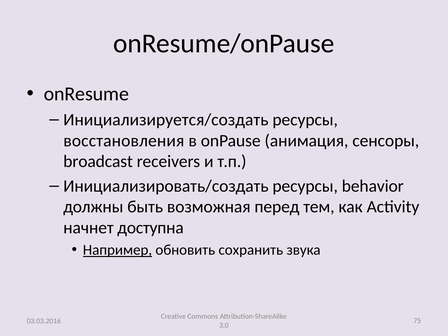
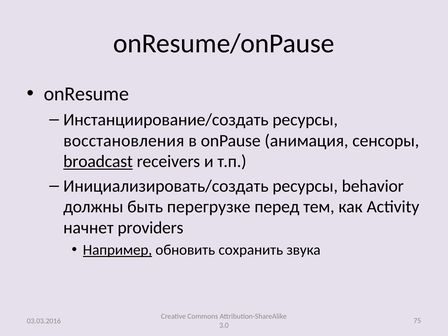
Инициализируется/создать: Инициализируется/создать -> Инстанциирование/создать
broadcast underline: none -> present
возможная: возможная -> перегрузке
доступна: доступна -> providers
